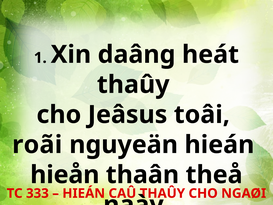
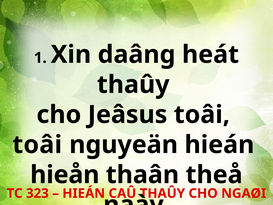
roãi at (37, 145): roãi -> toâi
333: 333 -> 323
